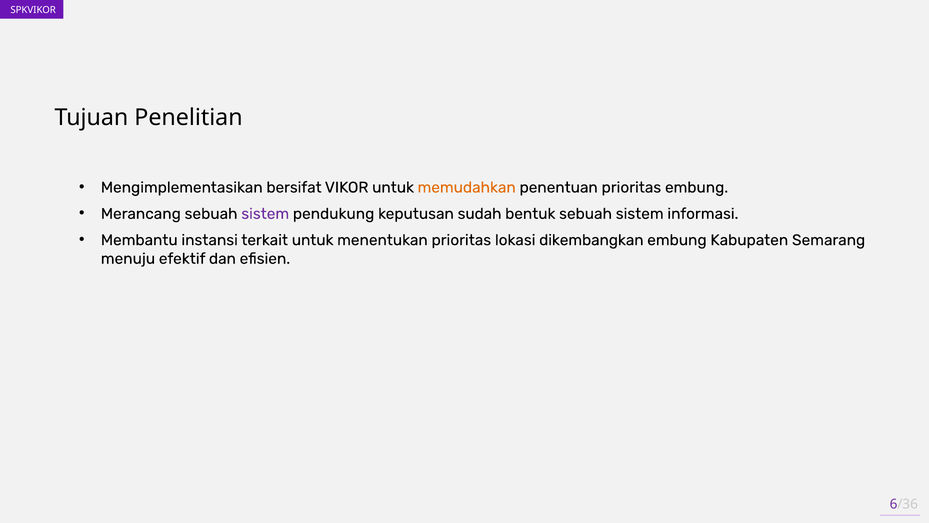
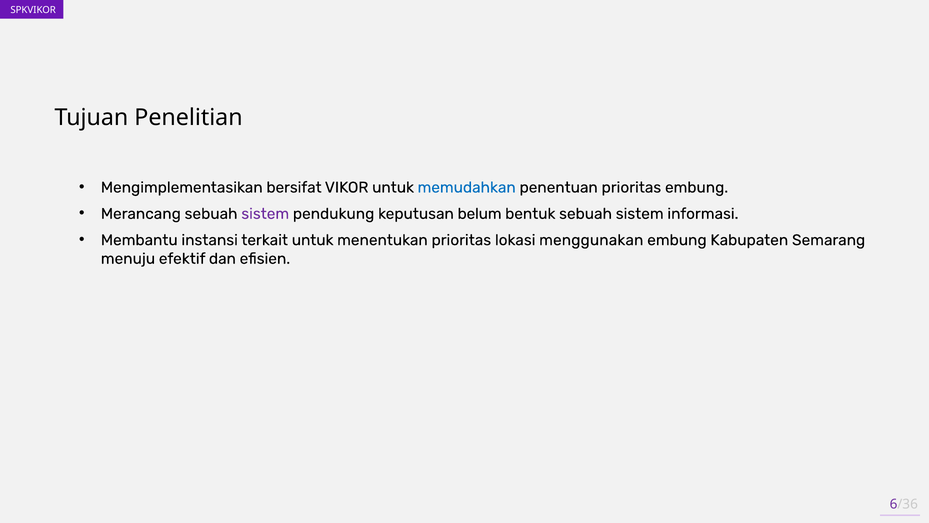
memudahkan colour: orange -> blue
sudah: sudah -> belum
dikembangkan: dikembangkan -> menggunakan
